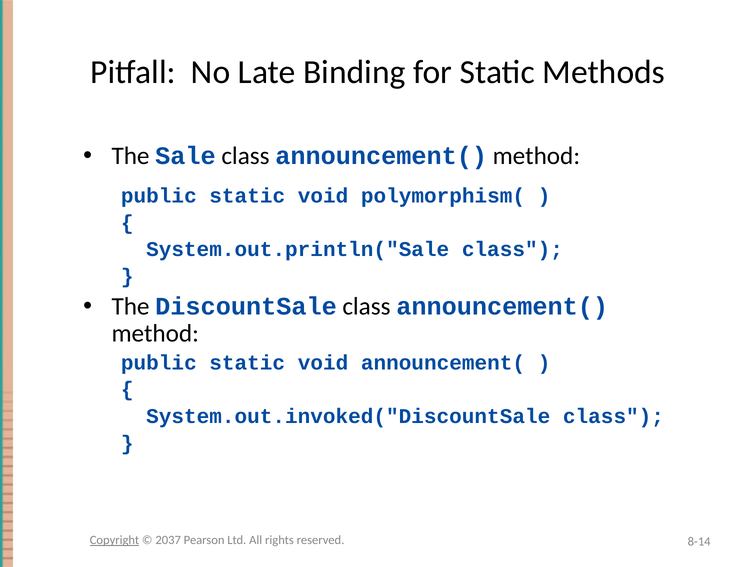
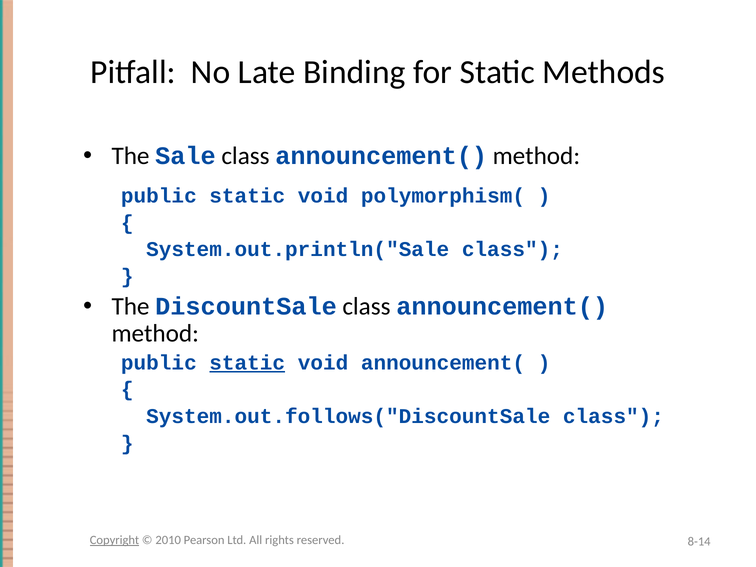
static at (247, 363) underline: none -> present
System.out.invoked("DiscountSale: System.out.invoked("DiscountSale -> System.out.follows("DiscountSale
2037: 2037 -> 2010
